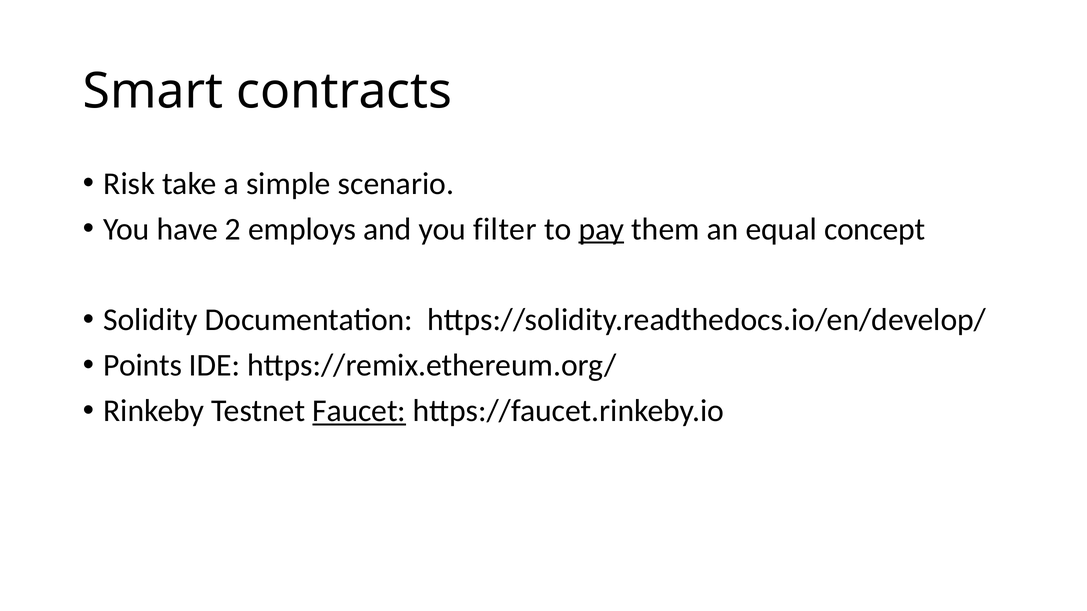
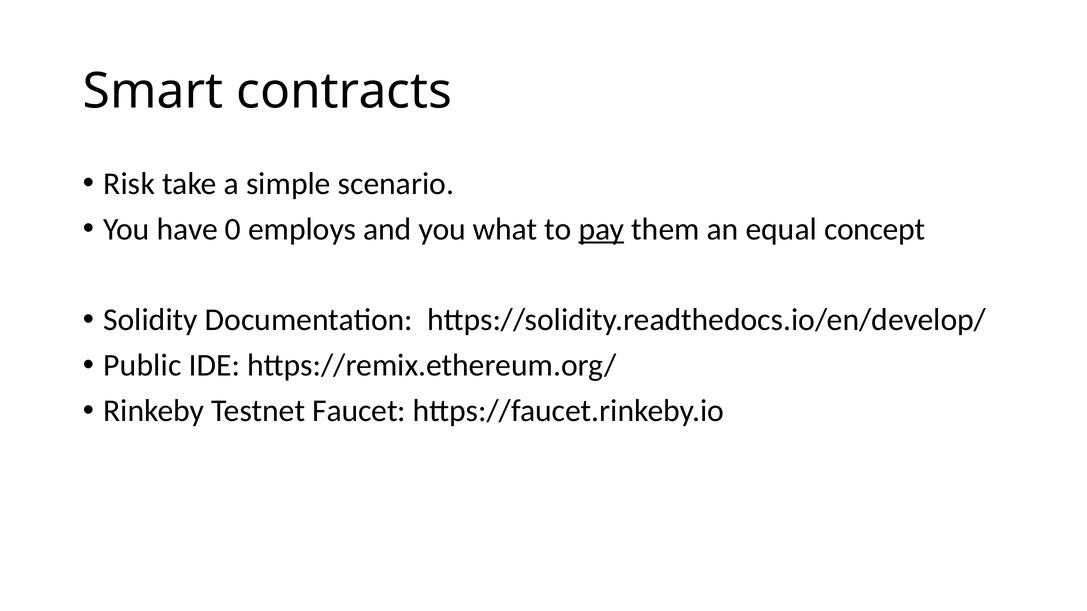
2: 2 -> 0
filter: filter -> what
Points: Points -> Public
Faucet underline: present -> none
